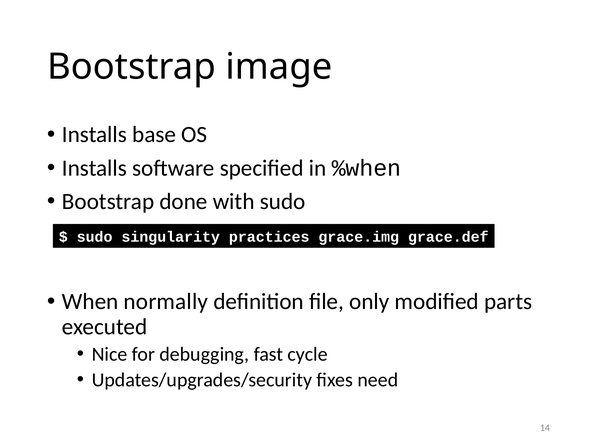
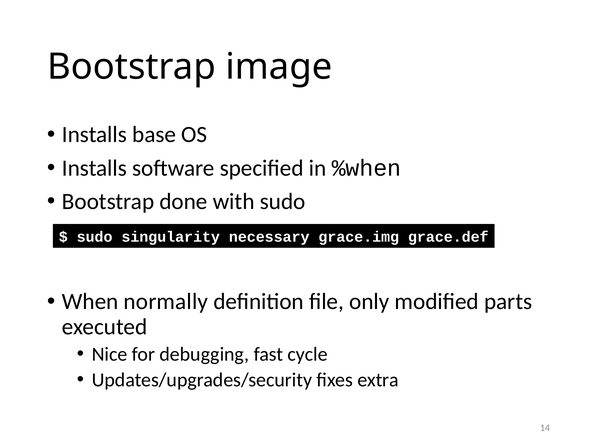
practices: practices -> necessary
need: need -> extra
